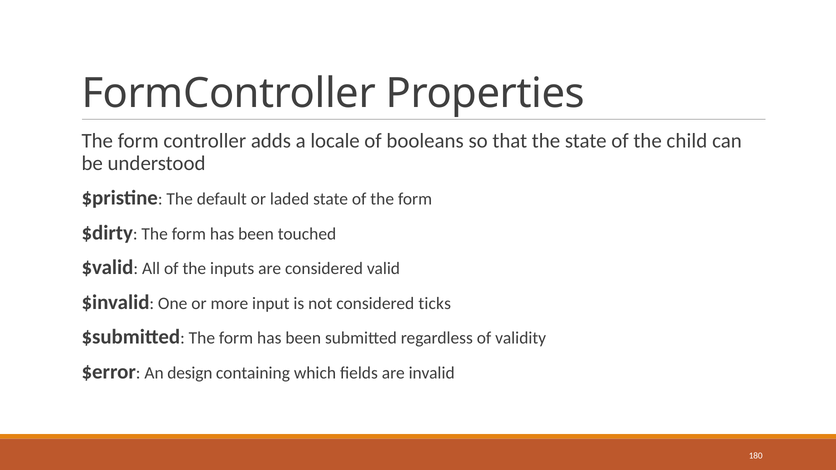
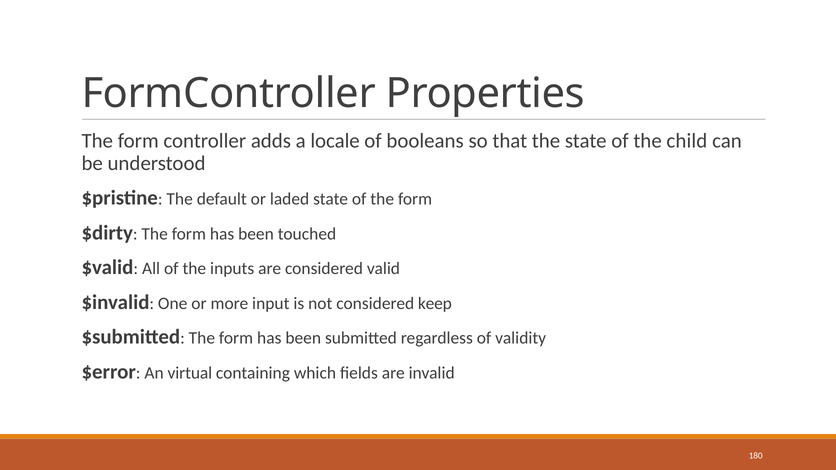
ticks: ticks -> keep
design: design -> virtual
